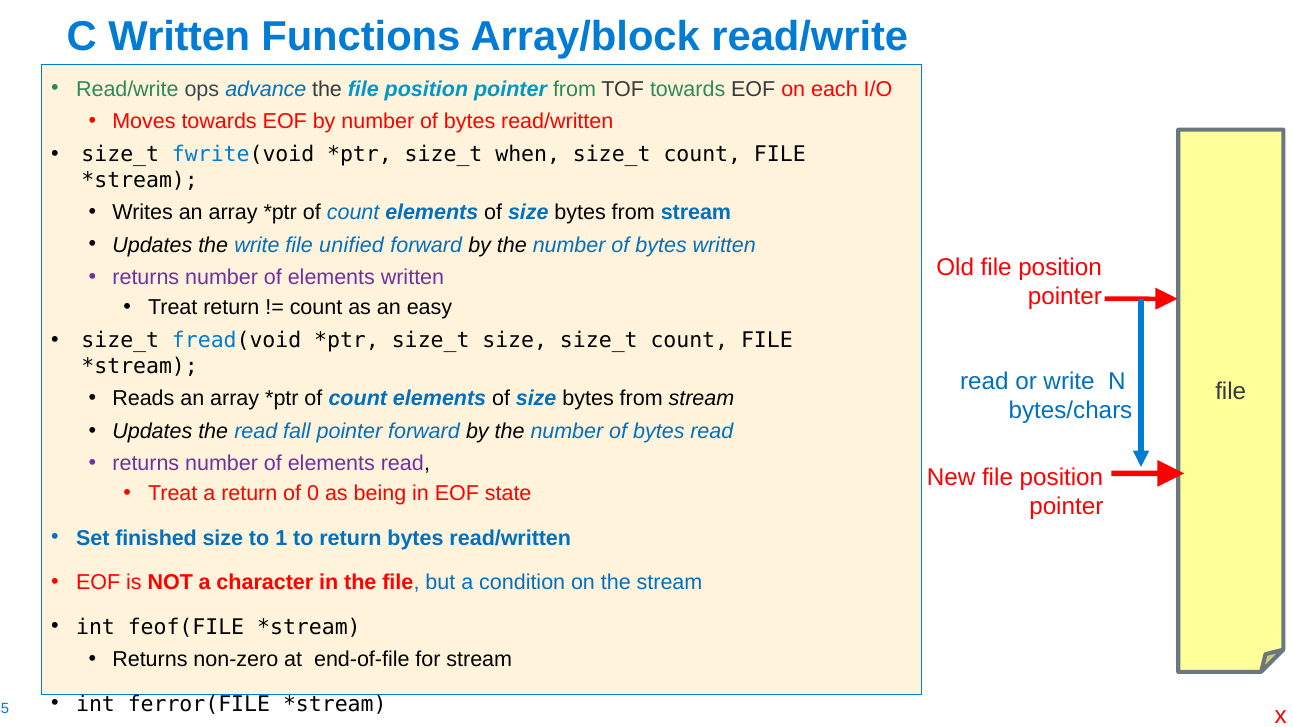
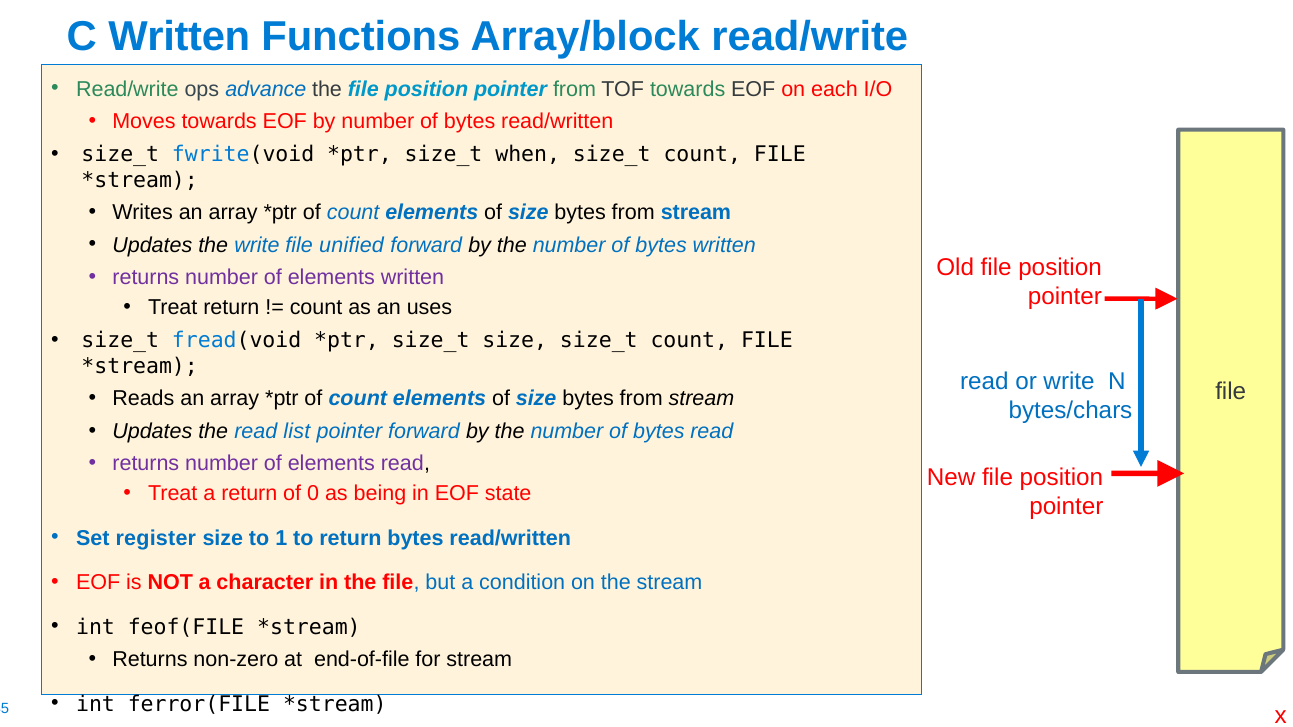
easy: easy -> uses
fall: fall -> list
finished: finished -> register
